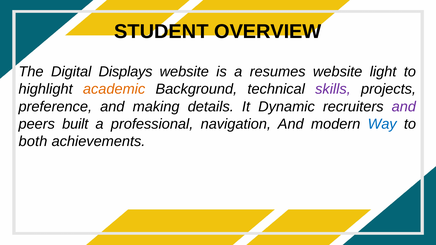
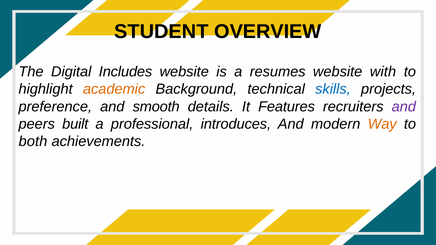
Displays: Displays -> Includes
light: light -> with
skills colour: purple -> blue
making: making -> smooth
Dynamic: Dynamic -> Features
navigation: navigation -> introduces
Way colour: blue -> orange
